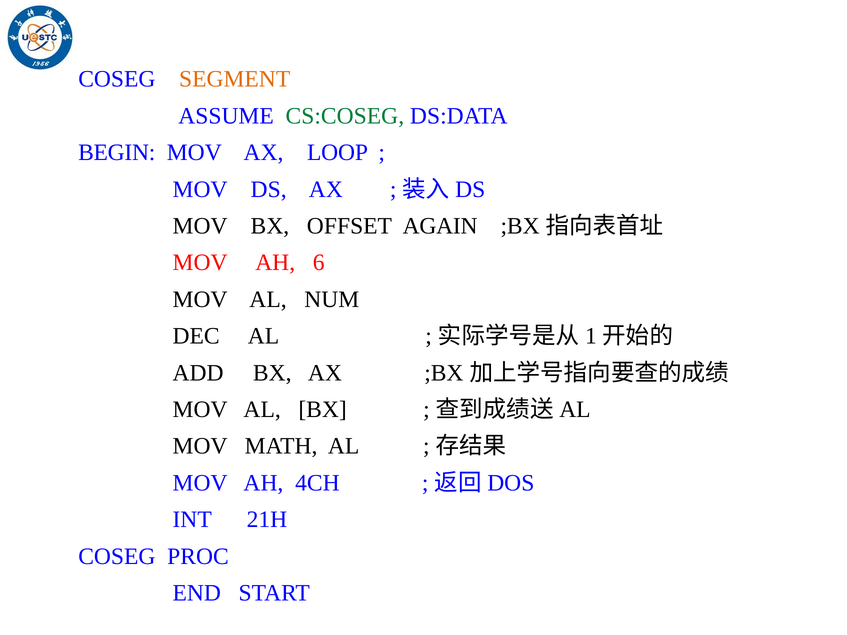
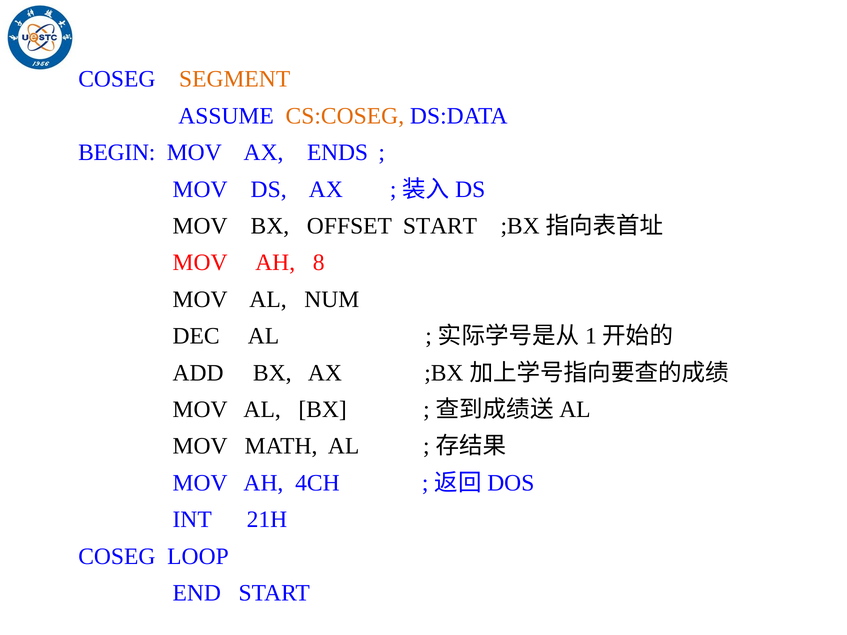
CS:COSEG colour: green -> orange
LOOP: LOOP -> ENDS
OFFSET AGAIN: AGAIN -> START
6: 6 -> 8
PROC: PROC -> LOOP
